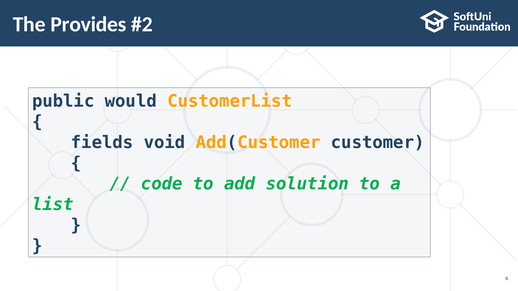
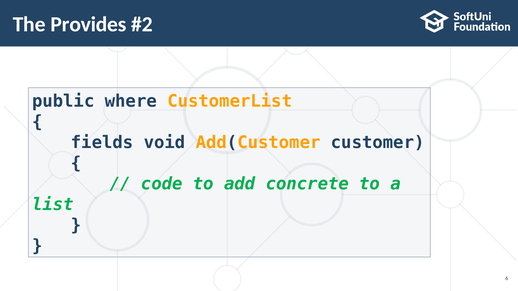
would: would -> where
solution: solution -> concrete
